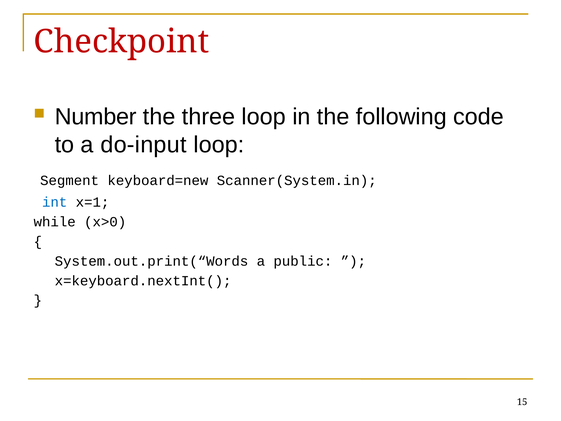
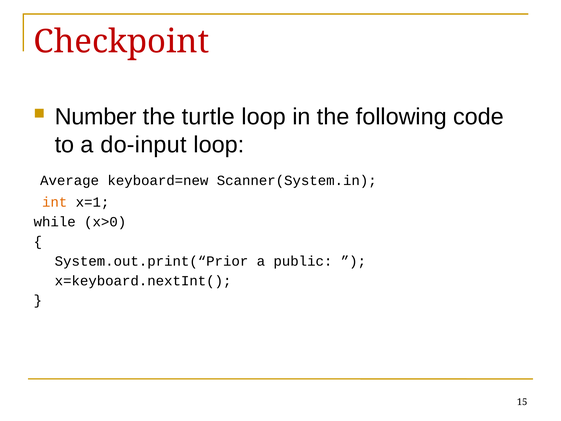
three: three -> turtle
Segment: Segment -> Average
int colour: blue -> orange
System.out.print(“Words: System.out.print(“Words -> System.out.print(“Prior
